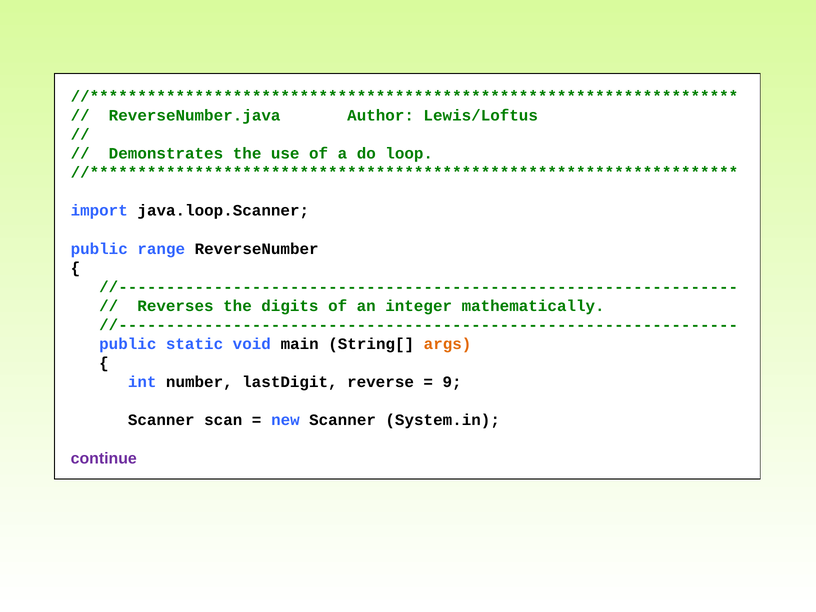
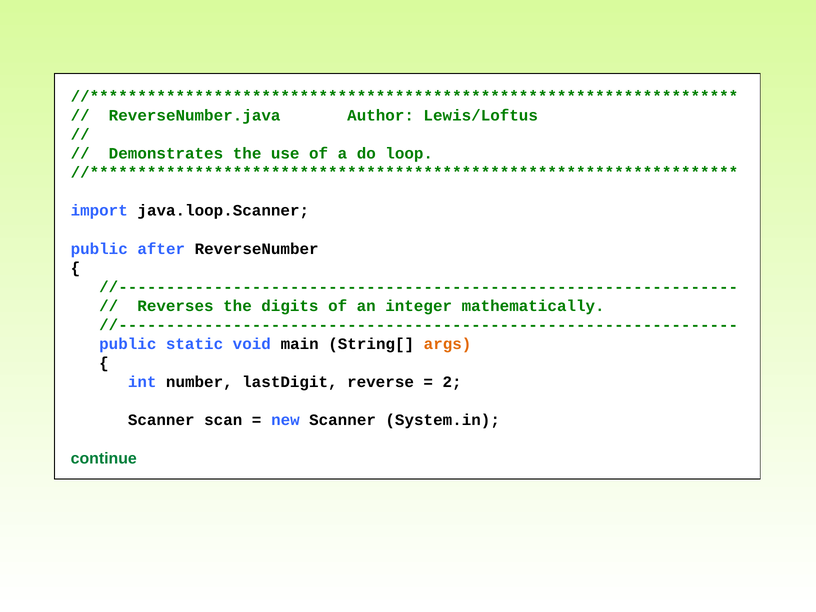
range: range -> after
9: 9 -> 2
continue colour: purple -> green
